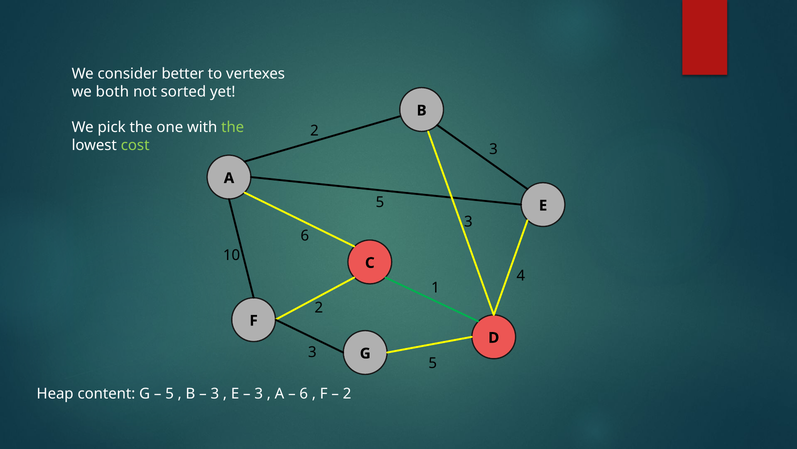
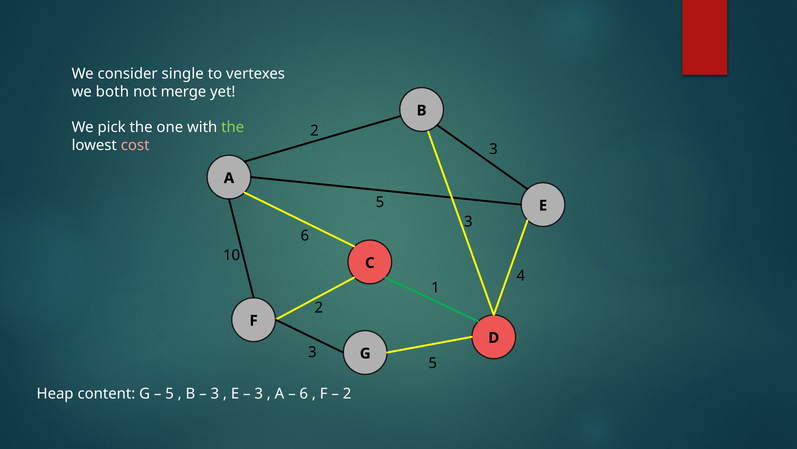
better: better -> single
sorted: sorted -> merge
cost colour: light green -> pink
